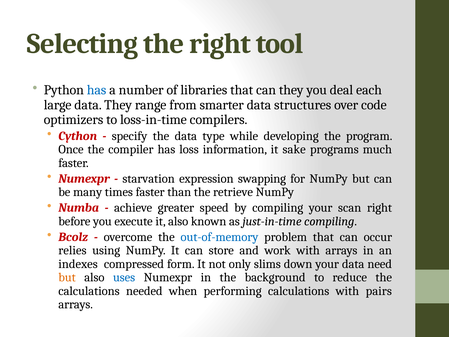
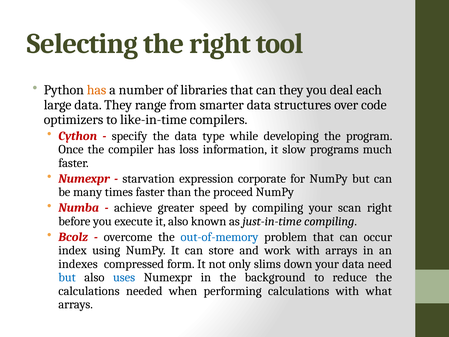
has at (97, 90) colour: blue -> orange
loss-in-time: loss-in-time -> like-in-time
sake: sake -> slow
swapping: swapping -> corporate
retrieve: retrieve -> proceed
relies: relies -> index
but at (67, 277) colour: orange -> blue
pairs: pairs -> what
